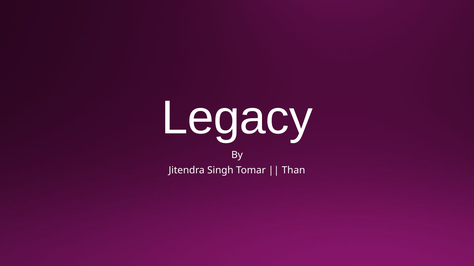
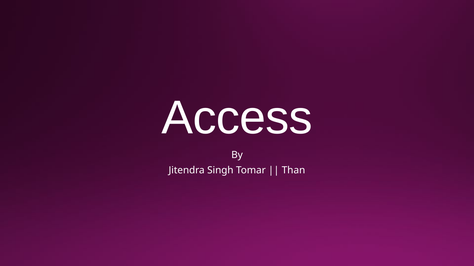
Legacy: Legacy -> Access
